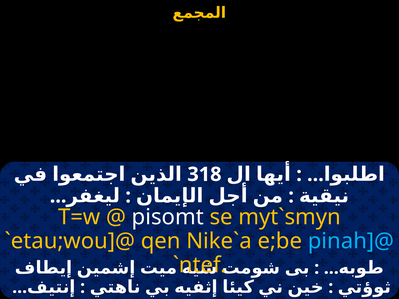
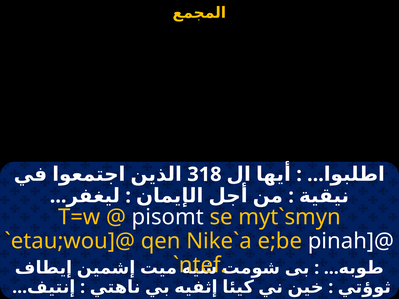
pinah]@ colour: light blue -> white
